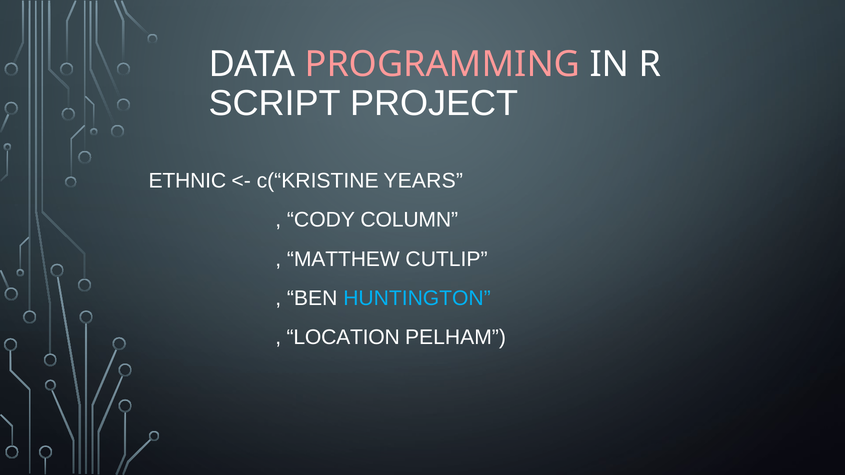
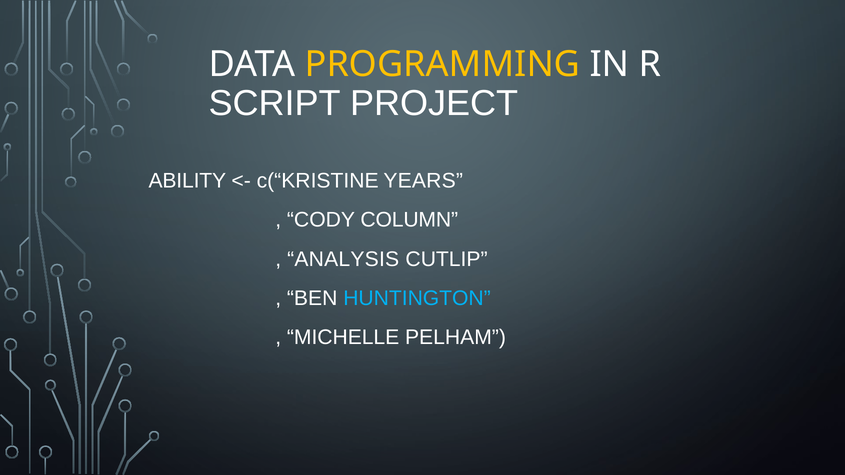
PROGRAMMING colour: pink -> yellow
ETHNIC: ETHNIC -> ABILITY
MATTHEW: MATTHEW -> ANALYSIS
LOCATION: LOCATION -> MICHELLE
